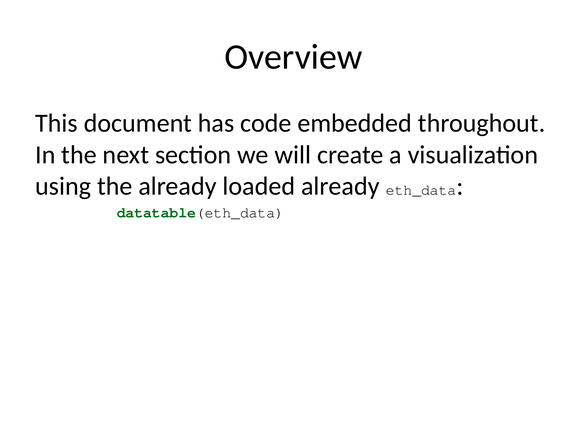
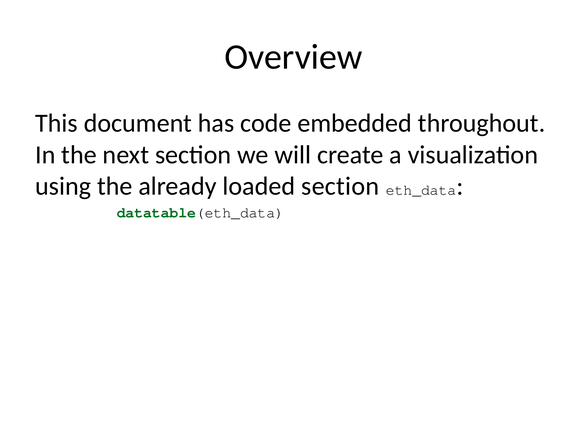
loaded already: already -> section
